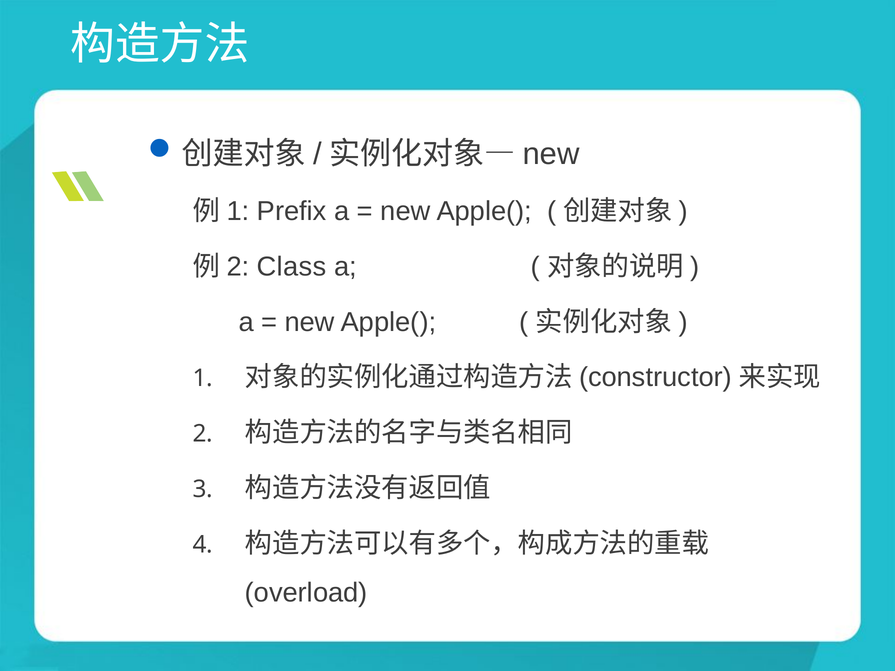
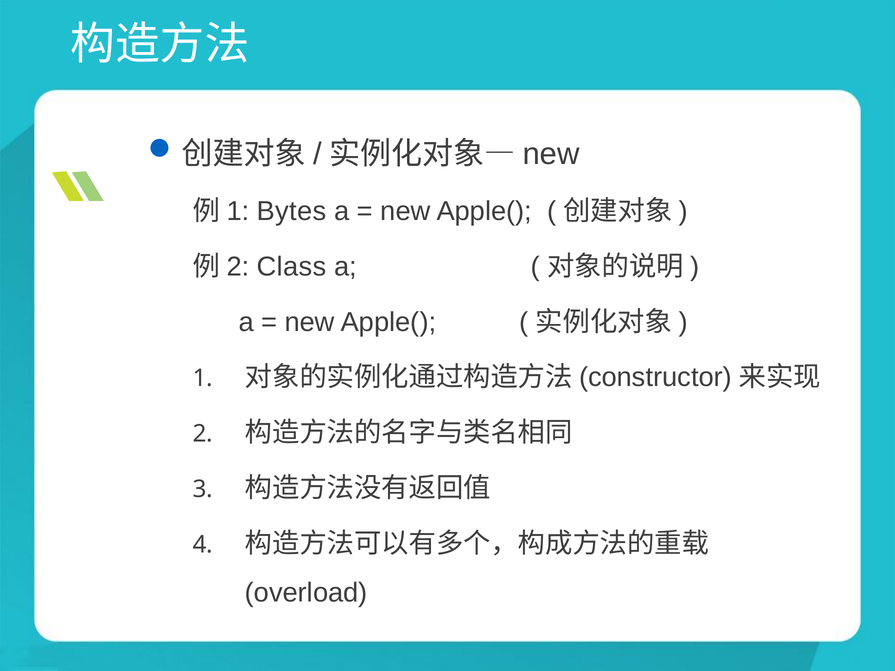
Prefix: Prefix -> Bytes
